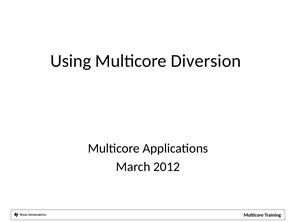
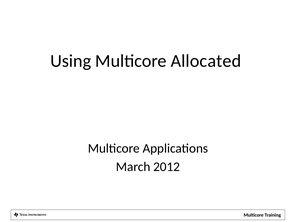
Diversion: Diversion -> Allocated
